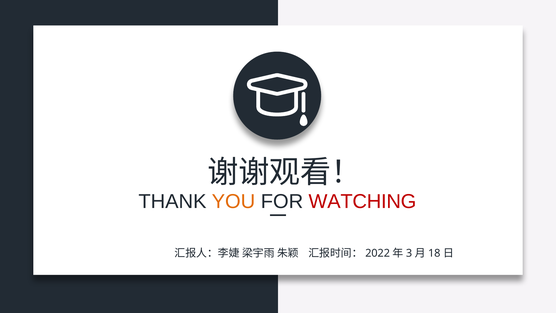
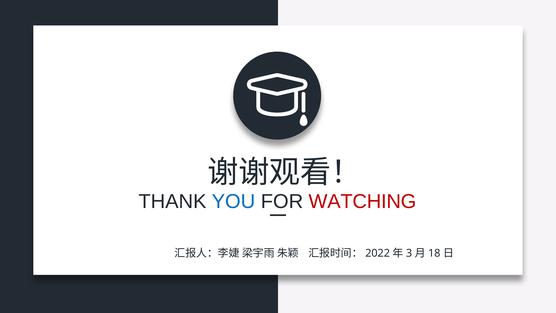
YOU colour: orange -> blue
